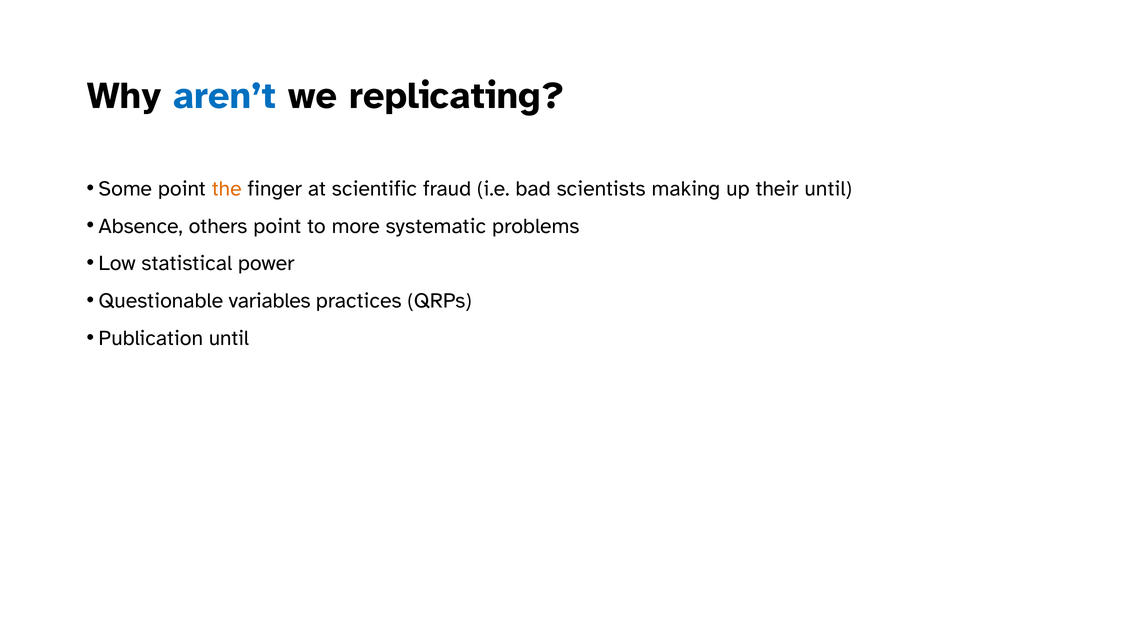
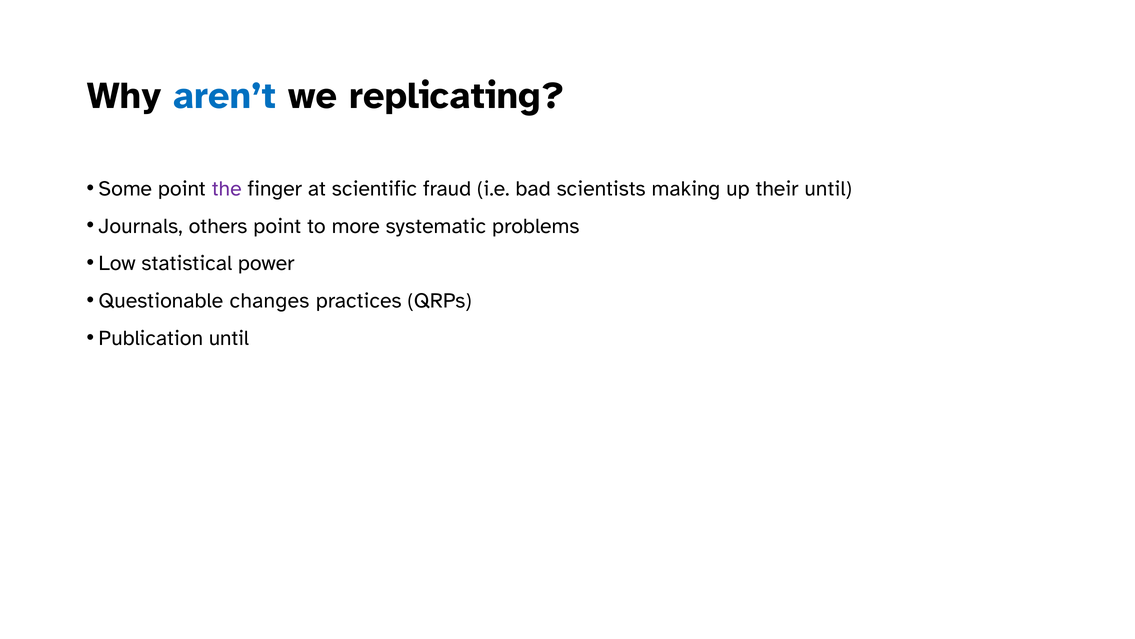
the colour: orange -> purple
Absence: Absence -> Journals
variables: variables -> changes
